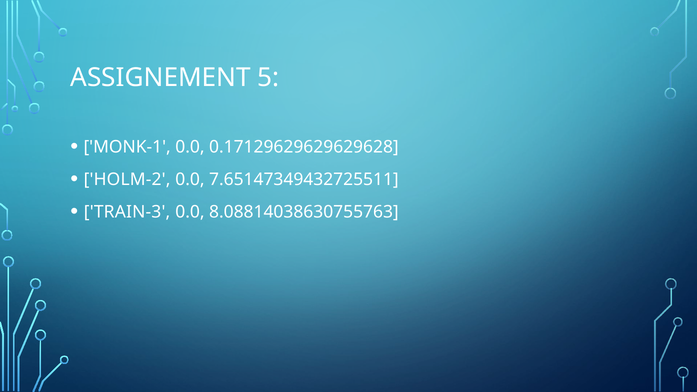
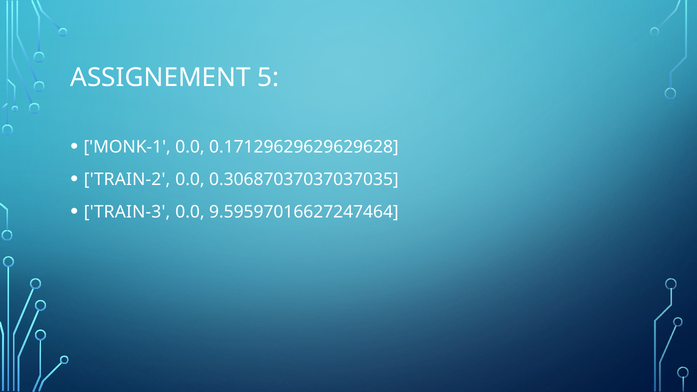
HOLM-2: HOLM-2 -> TRAIN-2
7.65147349432725511: 7.65147349432725511 -> 0.30687037037037035
8.08814038630755763: 8.08814038630755763 -> 9.59597016627247464
